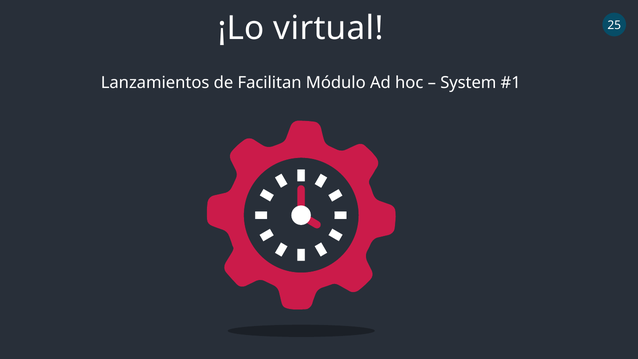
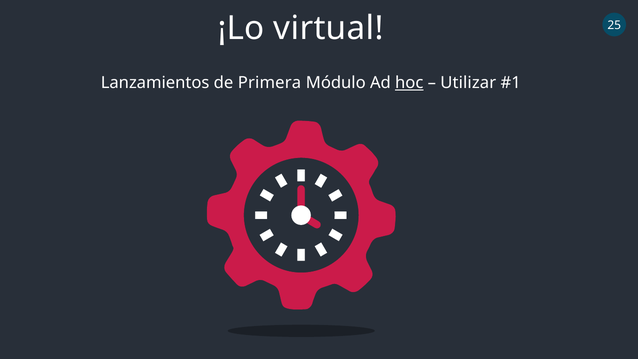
Facilitan: Facilitan -> Primera
hoc underline: none -> present
System: System -> Utilizar
